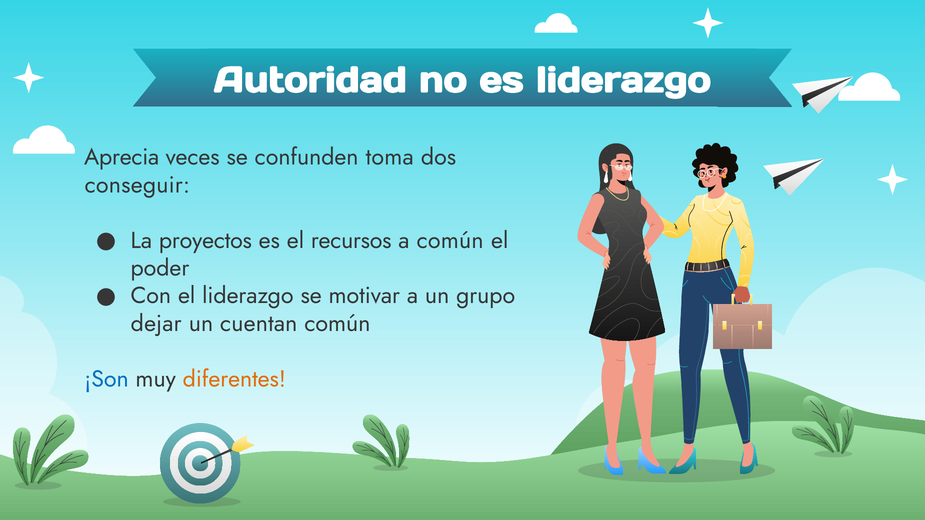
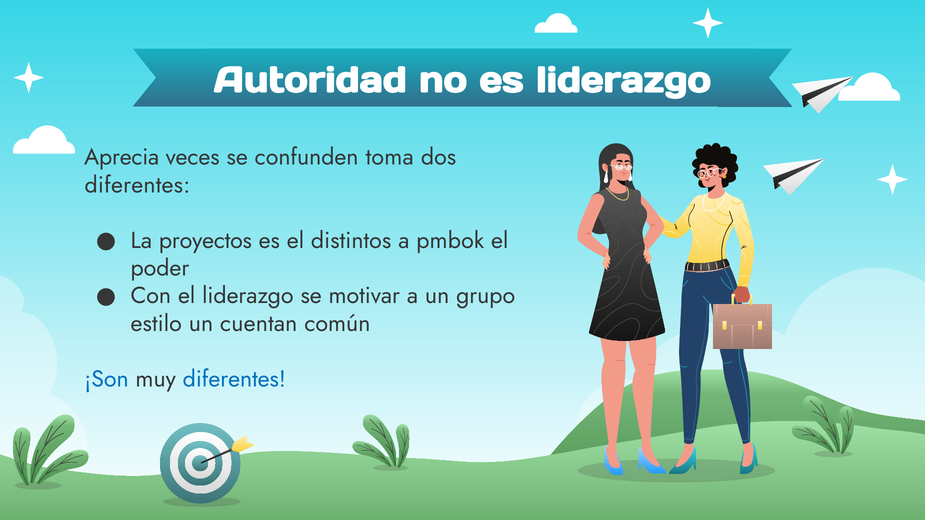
conseguir at (137, 185): conseguir -> diferentes
recursos: recursos -> distintos
a común: común -> pmbok
dejar: dejar -> estilo
diferentes at (234, 379) colour: orange -> blue
